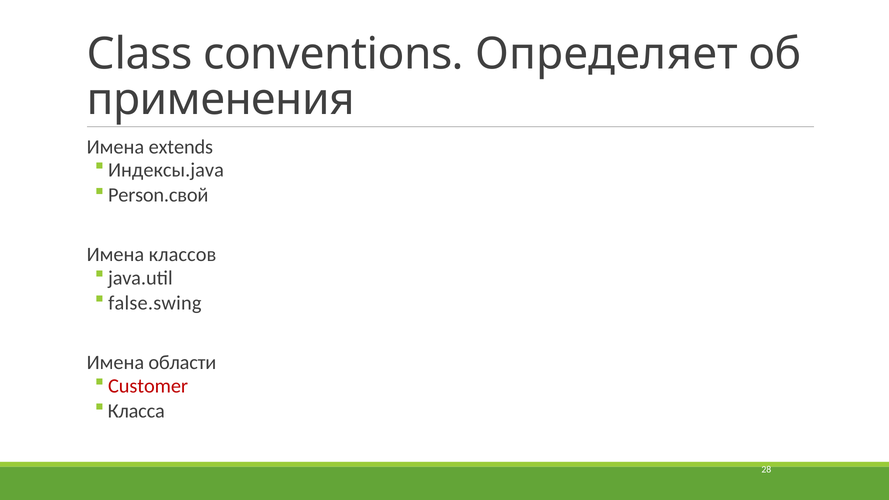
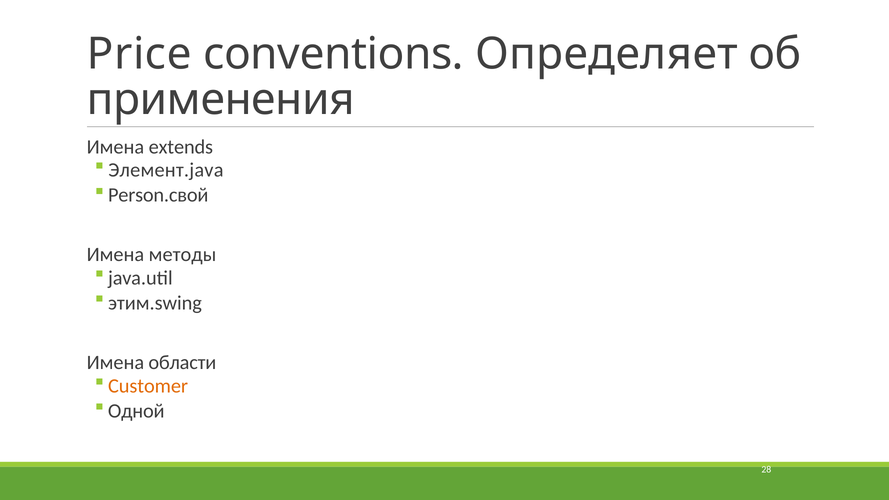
Class: Class -> Price
Индексы.java: Индексы.java -> Элемент.java
классов: классов -> методы
false.swing: false.swing -> этим.swing
Customer colour: red -> orange
Класса: Класса -> Одной
